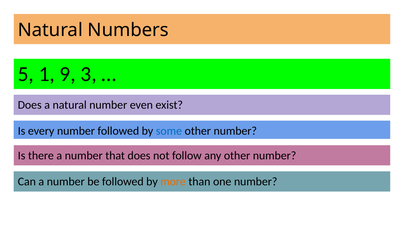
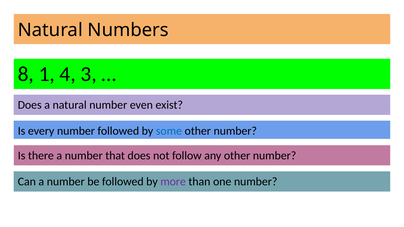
5: 5 -> 8
9: 9 -> 4
more colour: orange -> purple
